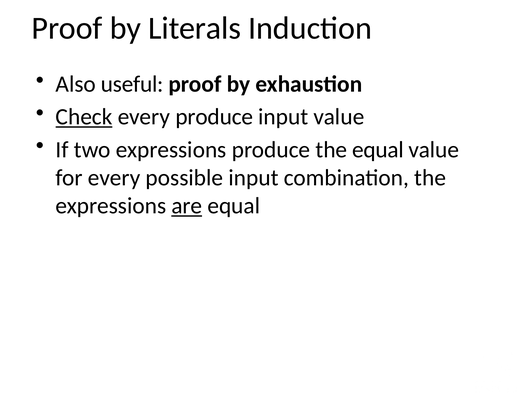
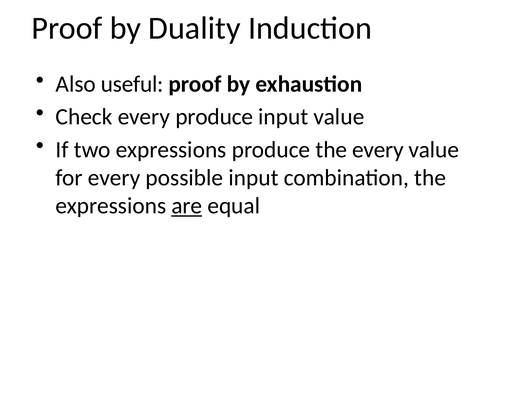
Literals: Literals -> Duality
Check underline: present -> none
the equal: equal -> every
